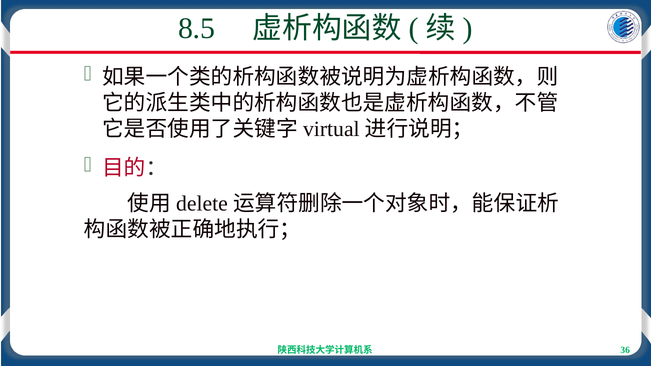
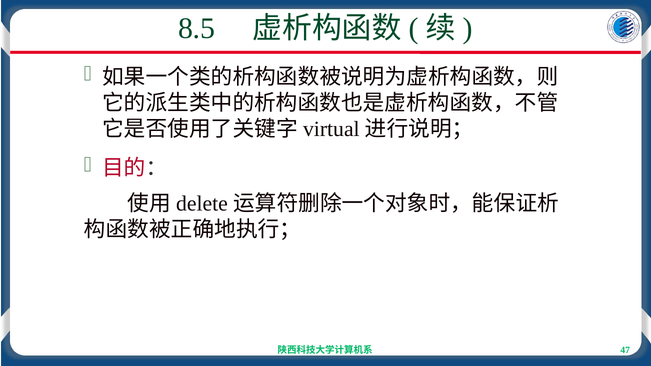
36: 36 -> 47
